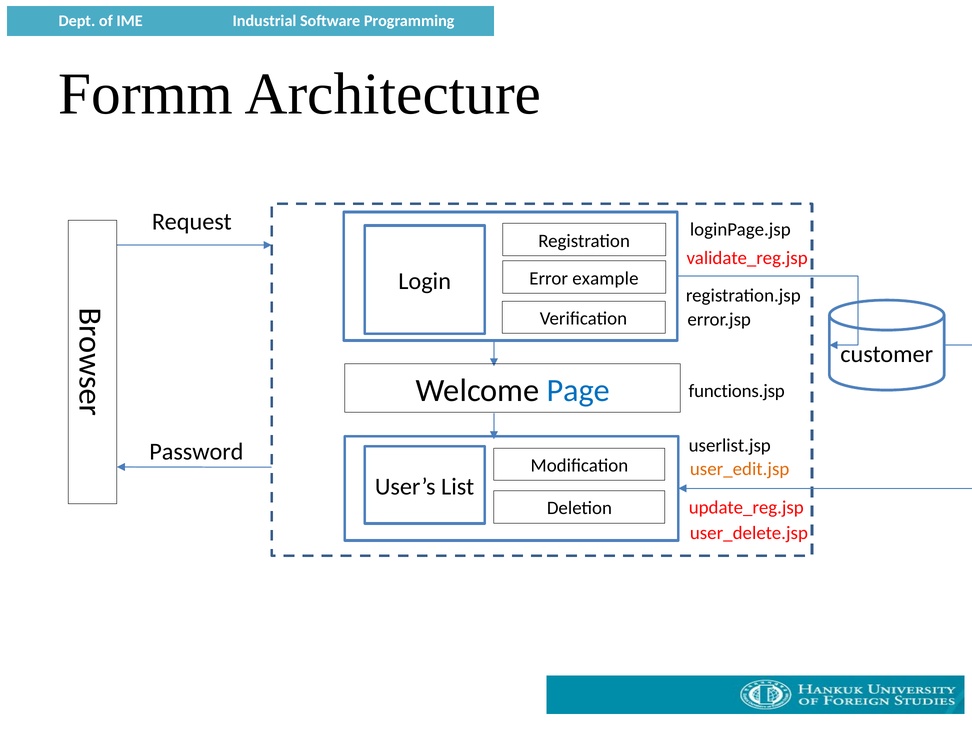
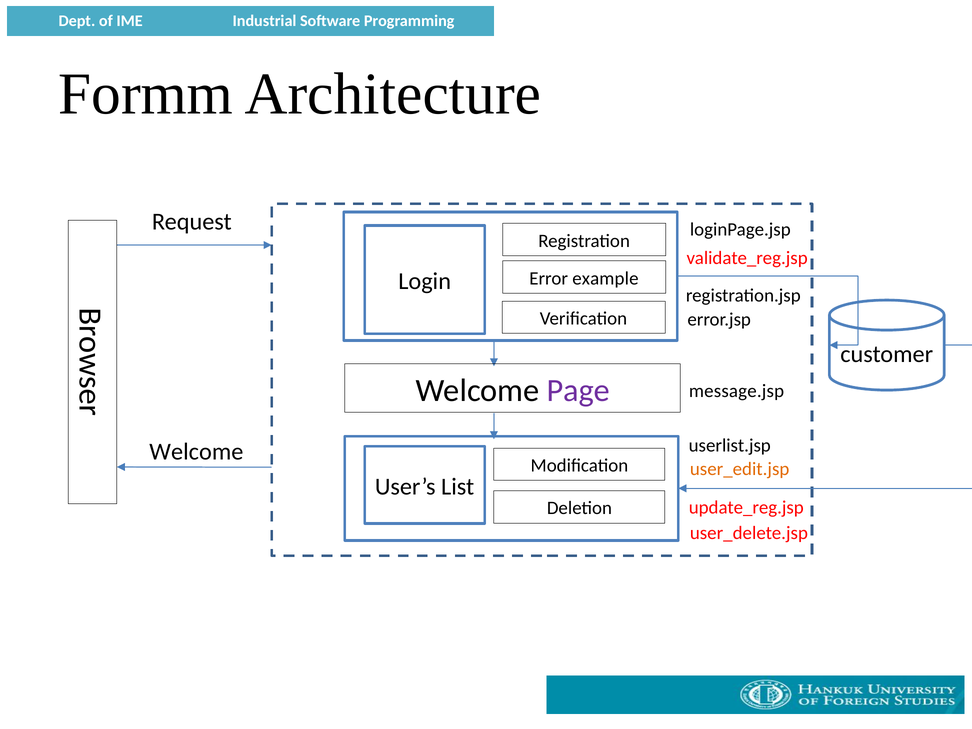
Page colour: blue -> purple
functions.jsp: functions.jsp -> message.jsp
Password at (196, 452): Password -> Welcome
